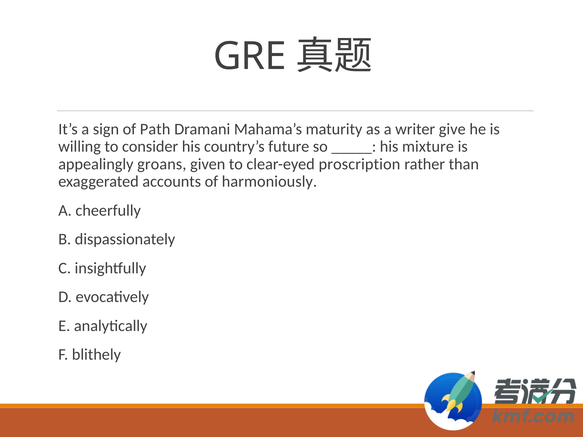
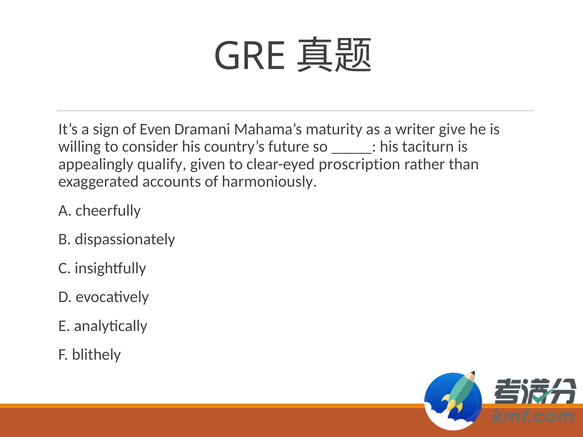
Path: Path -> Even
mixture: mixture -> taciturn
groans: groans -> qualify
